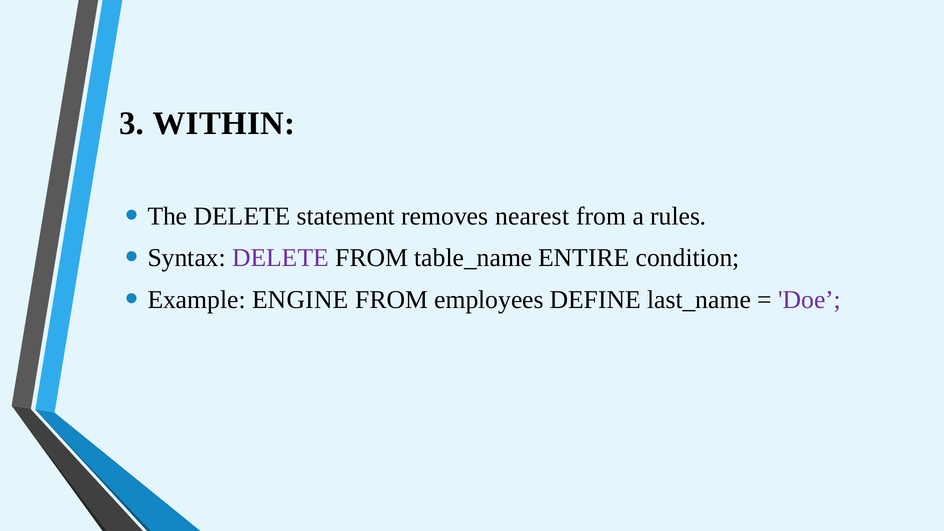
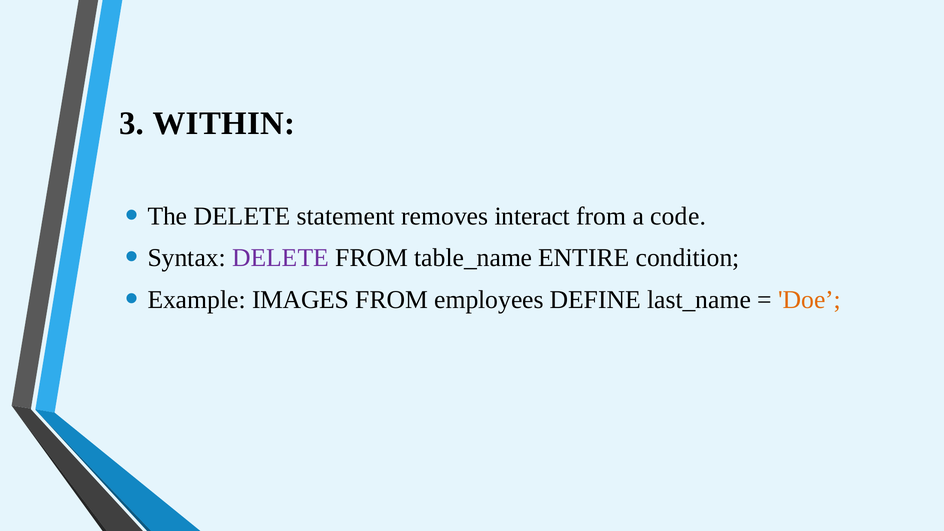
nearest: nearest -> interact
rules: rules -> code
ENGINE: ENGINE -> IMAGES
Doe colour: purple -> orange
